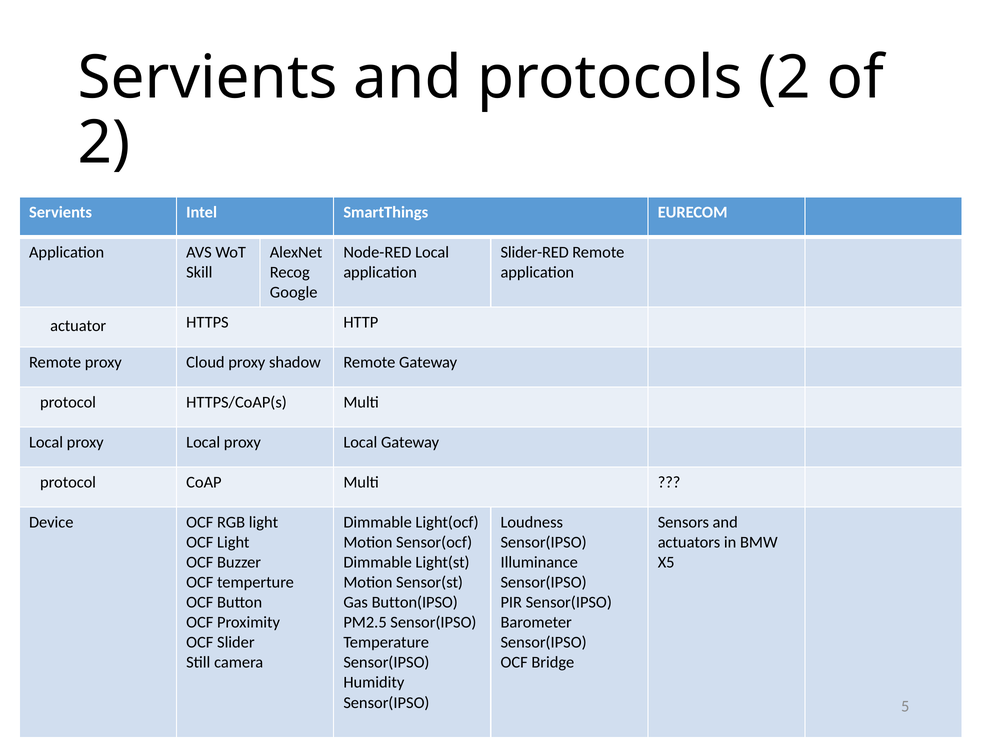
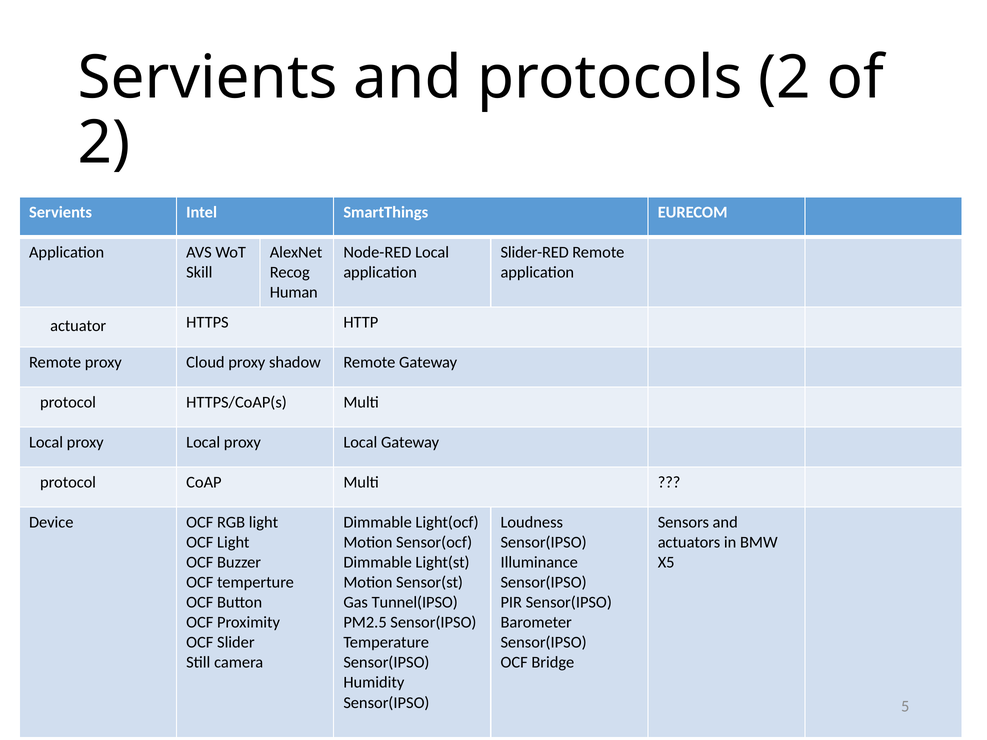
Google: Google -> Human
Button(IPSO: Button(IPSO -> Tunnel(IPSO
